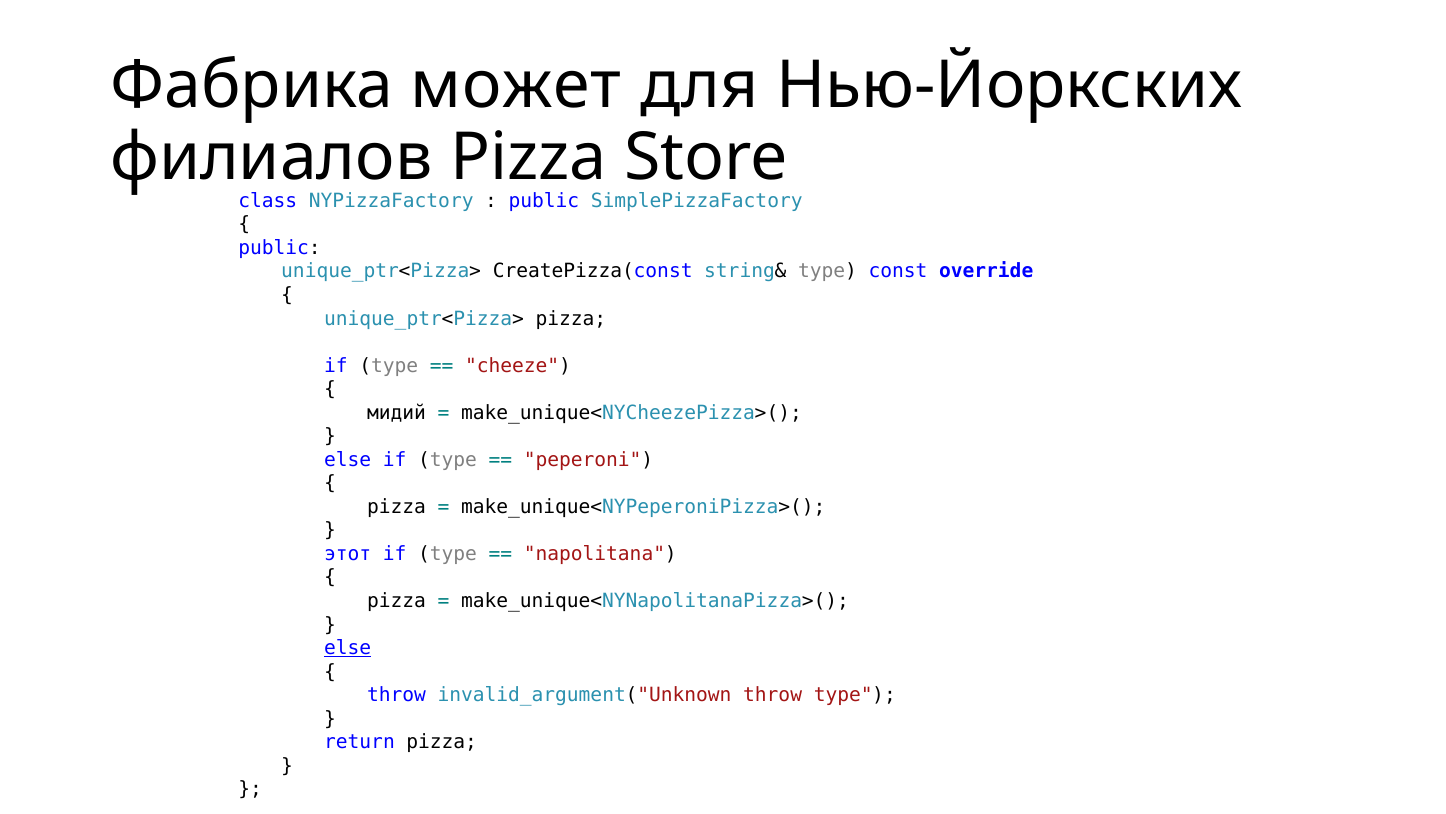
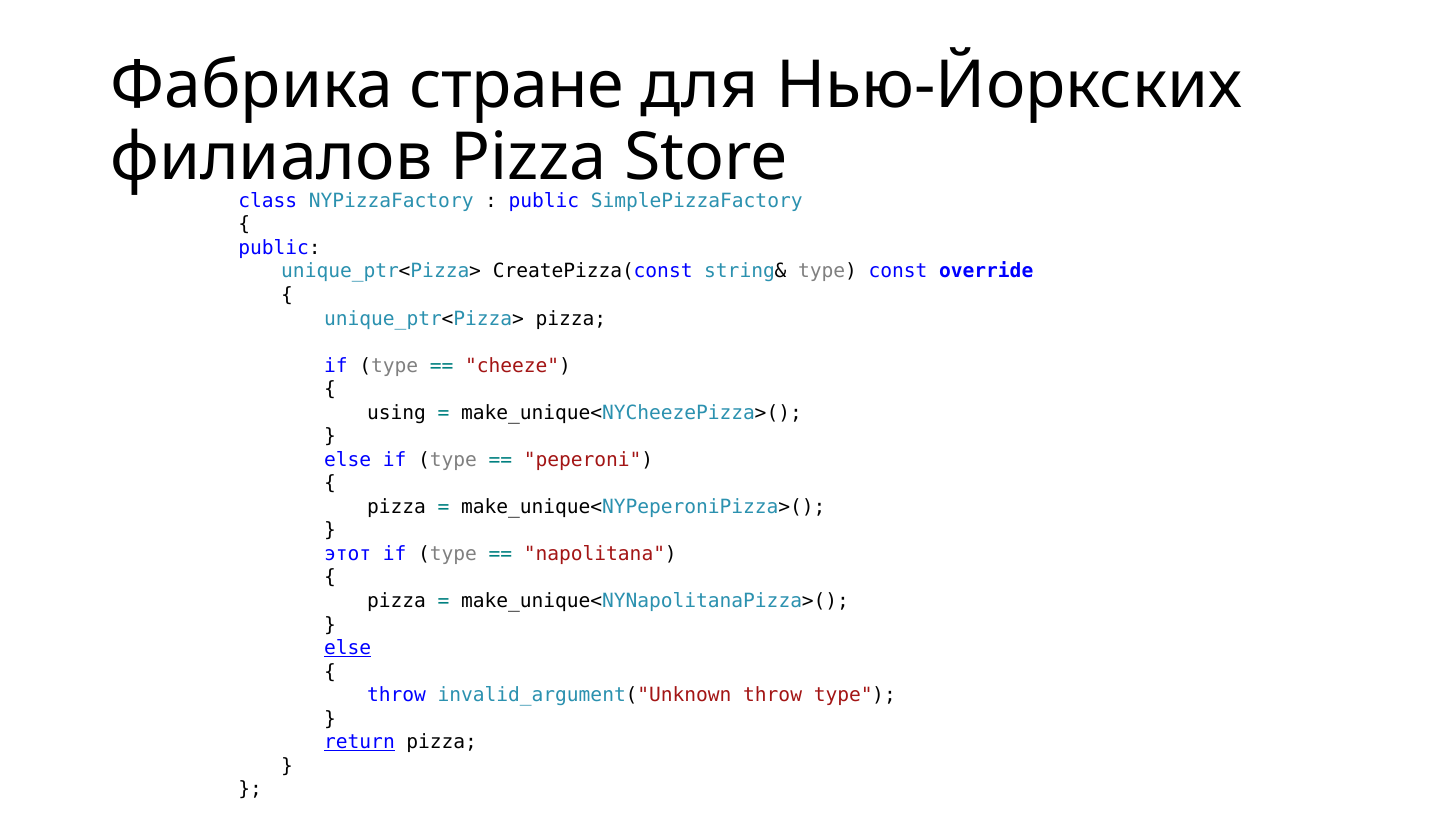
может: может -> стране
мидий: мидий -> using
return underline: none -> present
